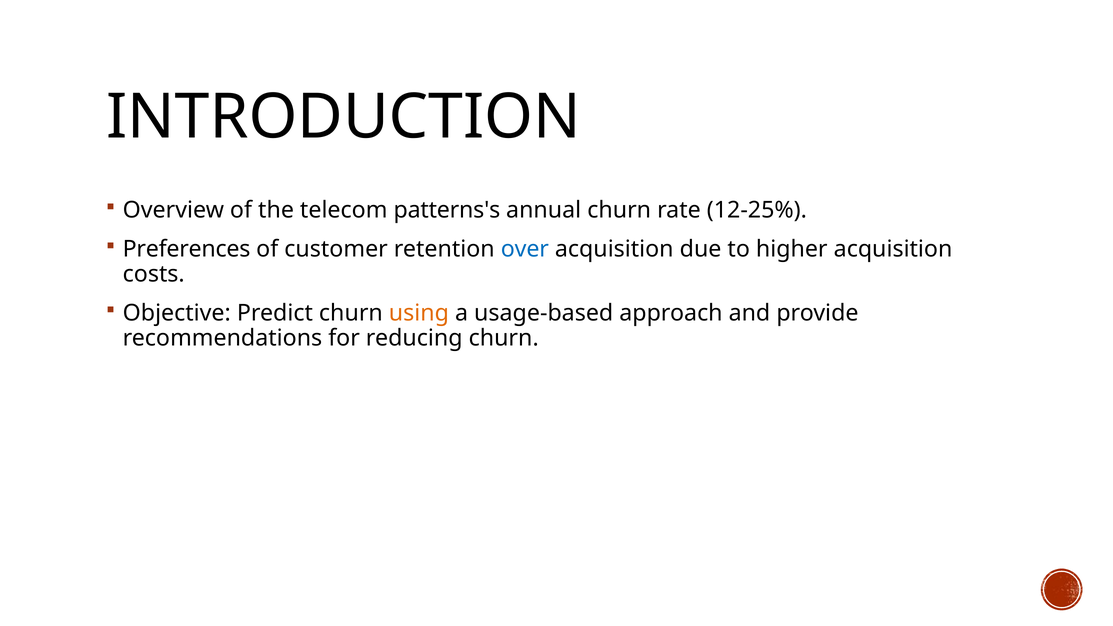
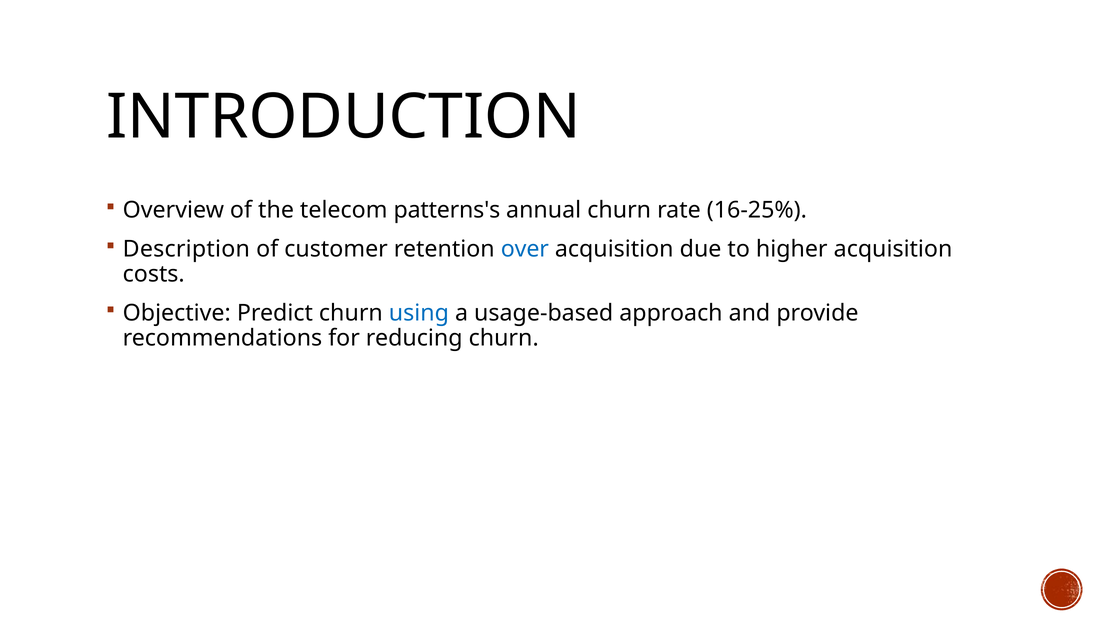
12-25%: 12-25% -> 16-25%
Preferences: Preferences -> Description
using colour: orange -> blue
